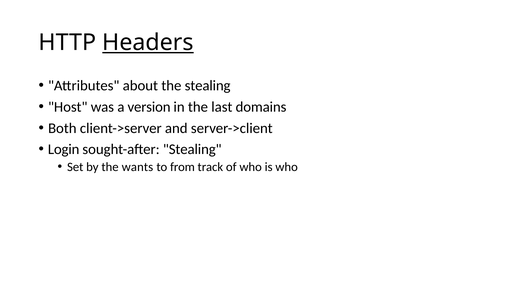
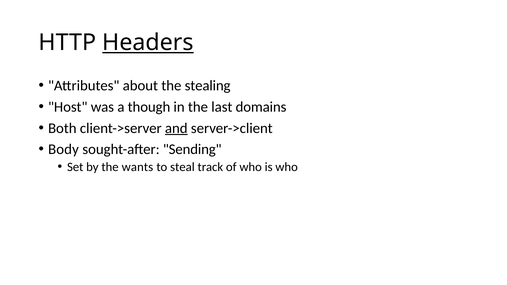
version: version -> though
and underline: none -> present
Login: Login -> Body
sought-after Stealing: Stealing -> Sending
from: from -> steal
